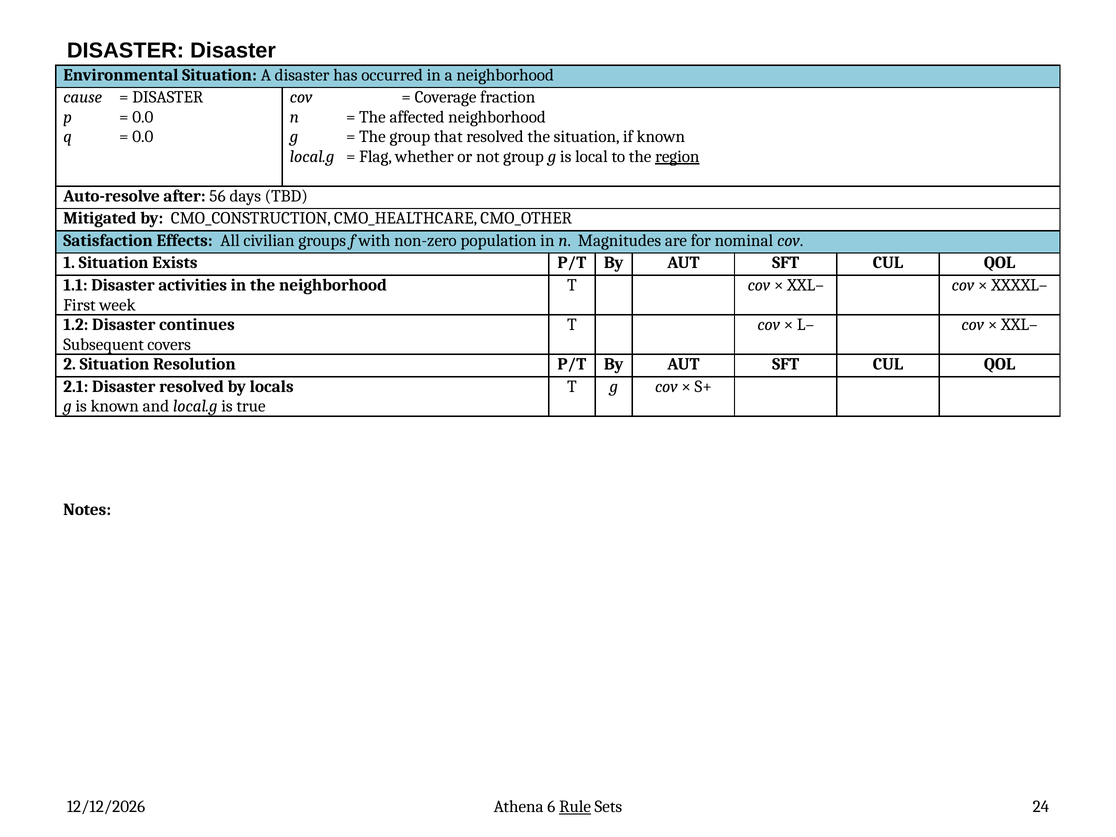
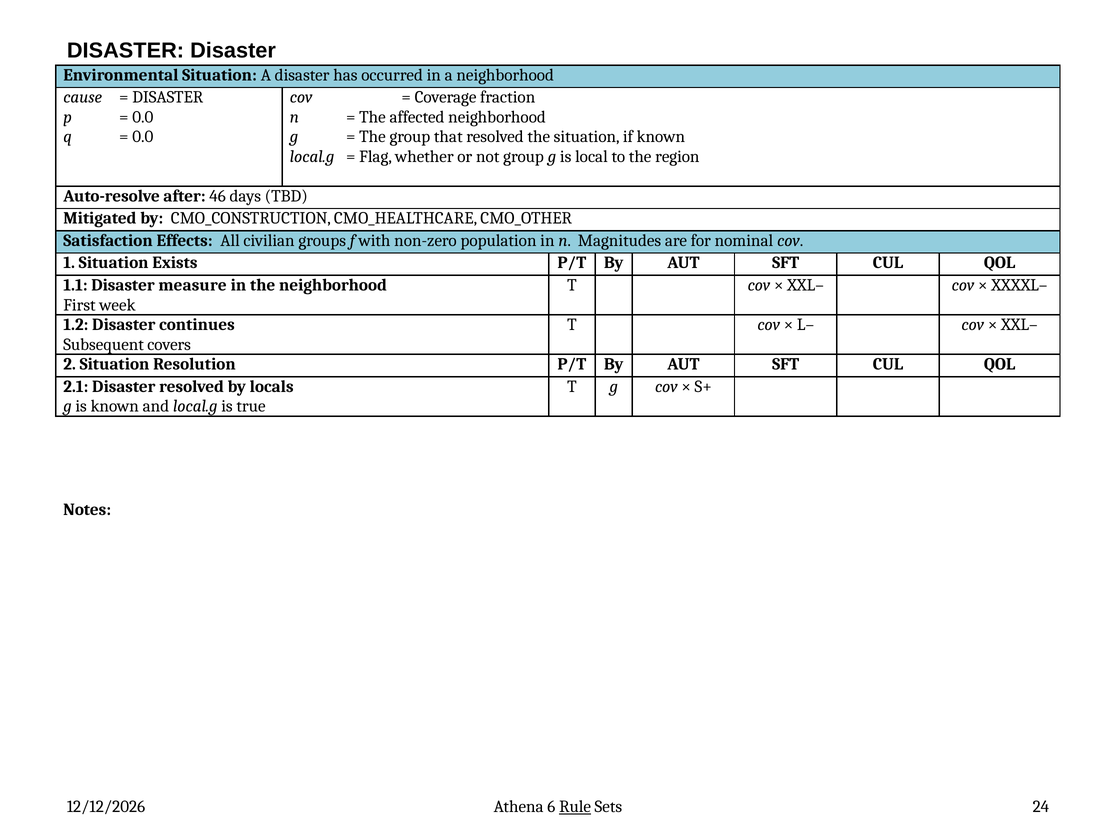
region underline: present -> none
56: 56 -> 46
activities: activities -> measure
